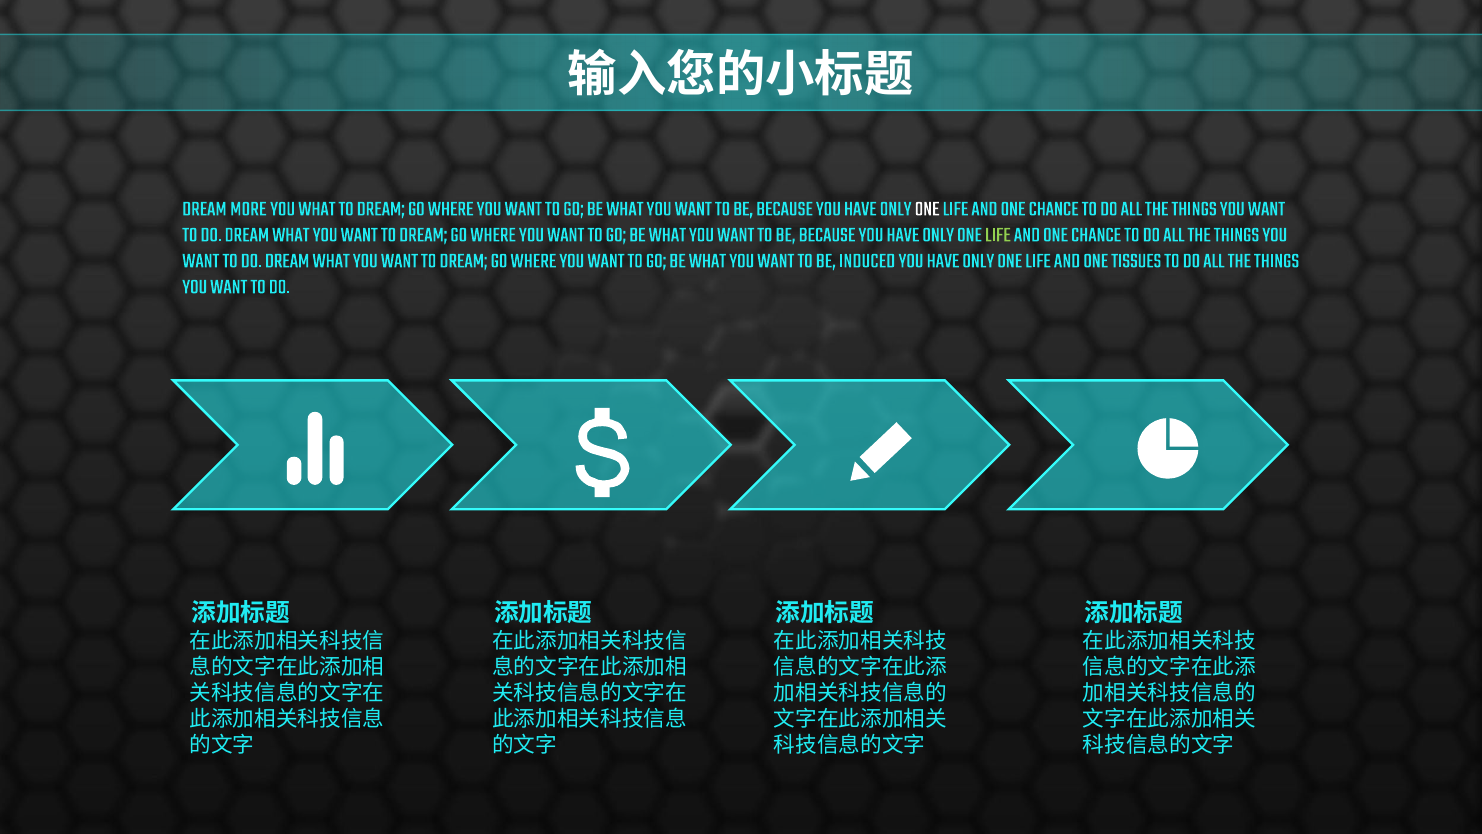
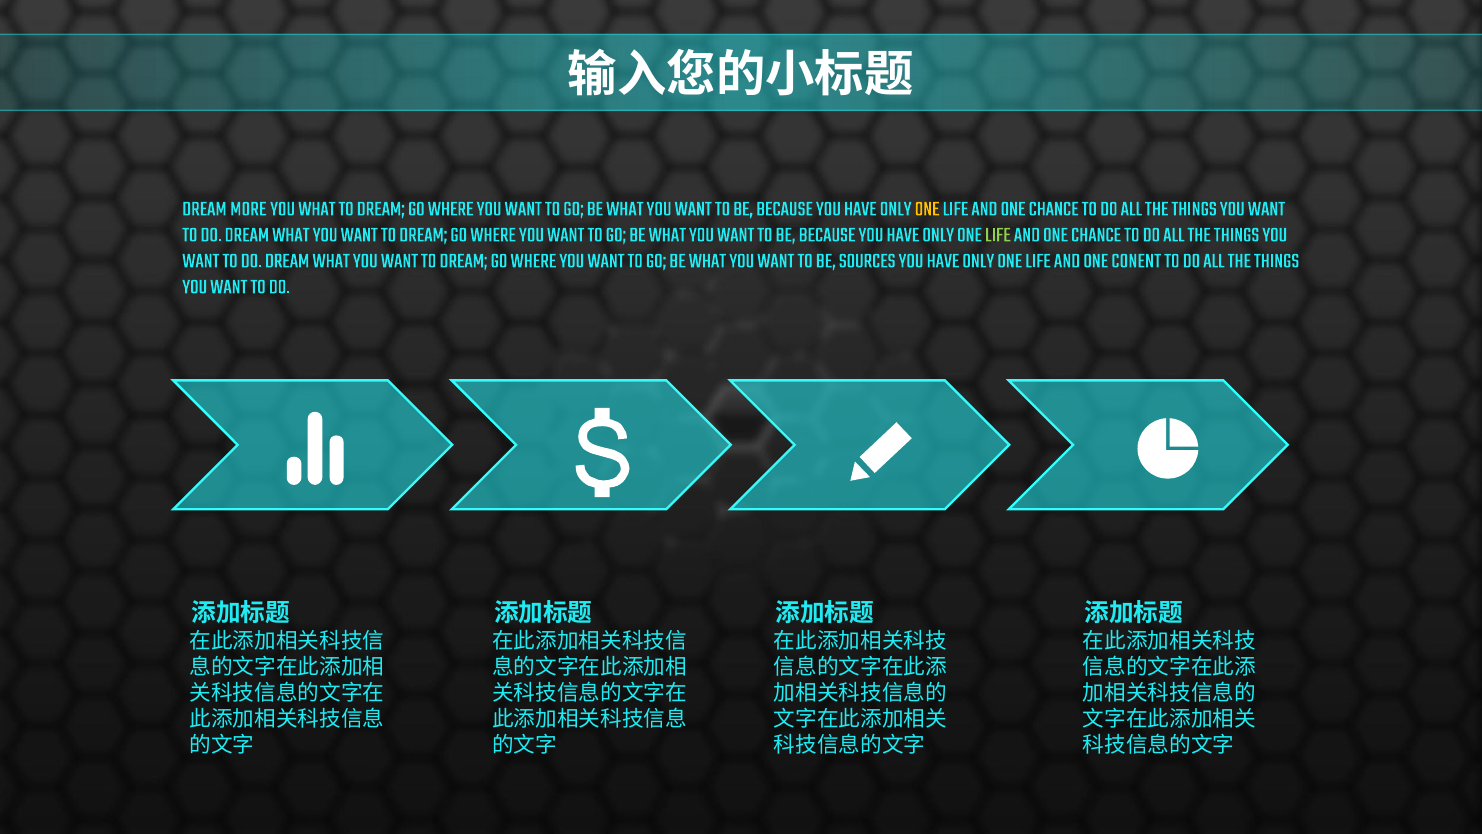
ONE at (927, 208) colour: white -> yellow
INDUCED: INDUCED -> SOURCES
TISSUES: TISSUES -> CONENT
